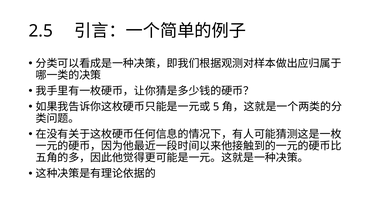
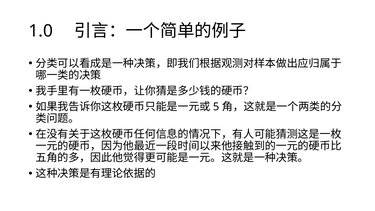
2.5: 2.5 -> 1.0
